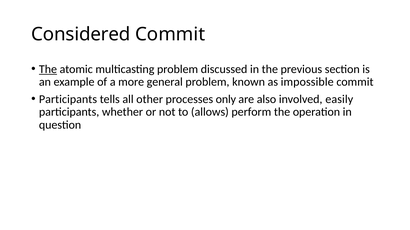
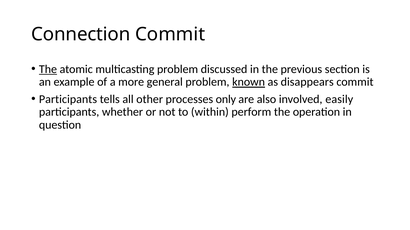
Considered: Considered -> Connection
known underline: none -> present
impossible: impossible -> disappears
allows: allows -> within
